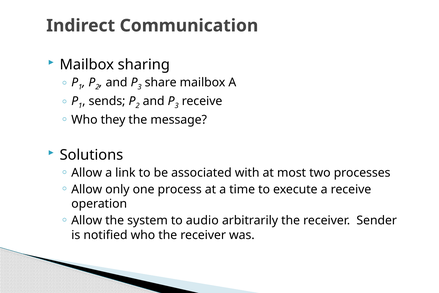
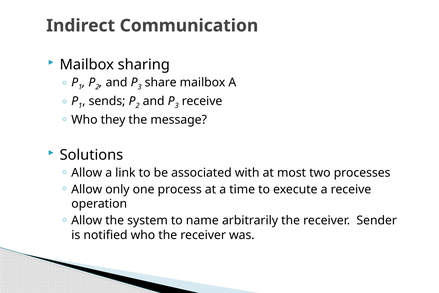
audio: audio -> name
